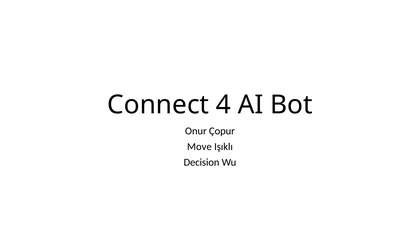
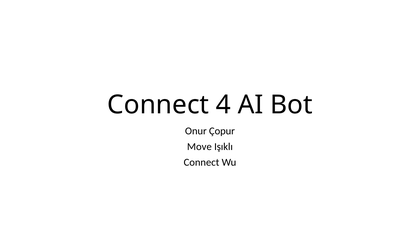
Decision at (202, 163): Decision -> Connect
